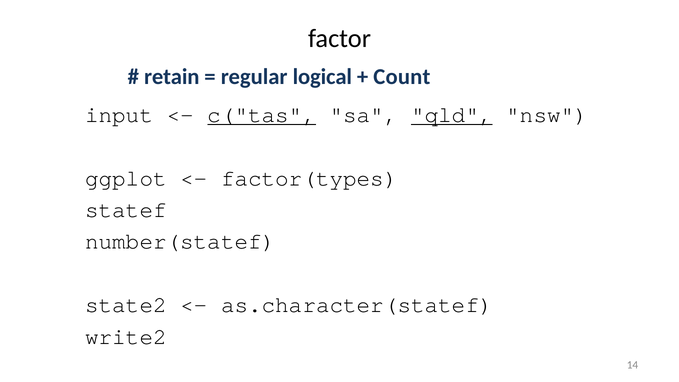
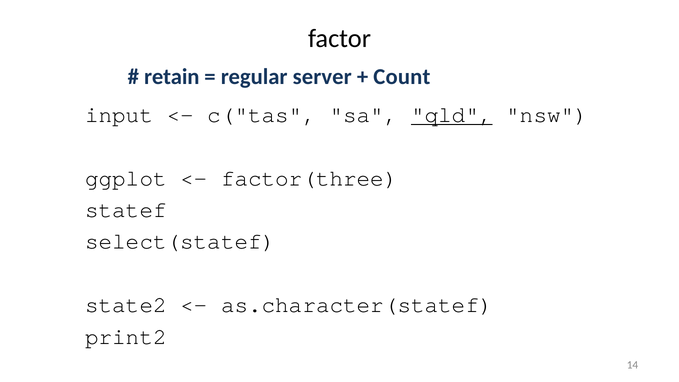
logical: logical -> server
c("tas underline: present -> none
factor(types: factor(types -> factor(three
number(statef: number(statef -> select(statef
write2: write2 -> print2
